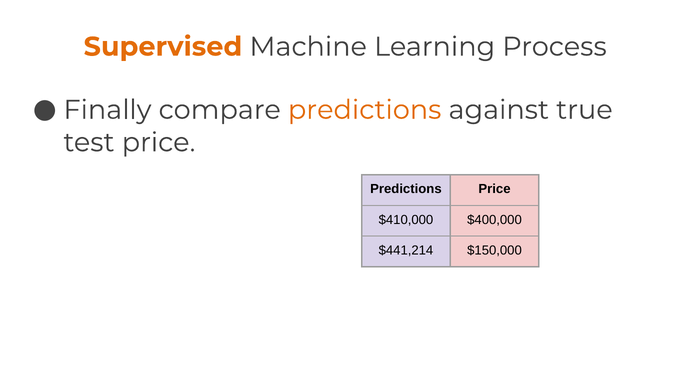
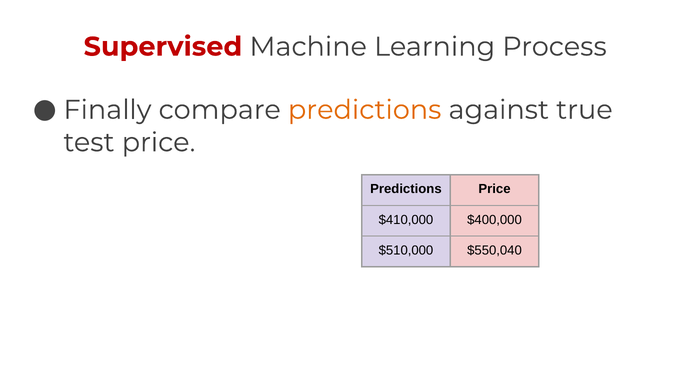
Supervised colour: orange -> red
$441,214: $441,214 -> $510,000
$150,000: $150,000 -> $550,040
